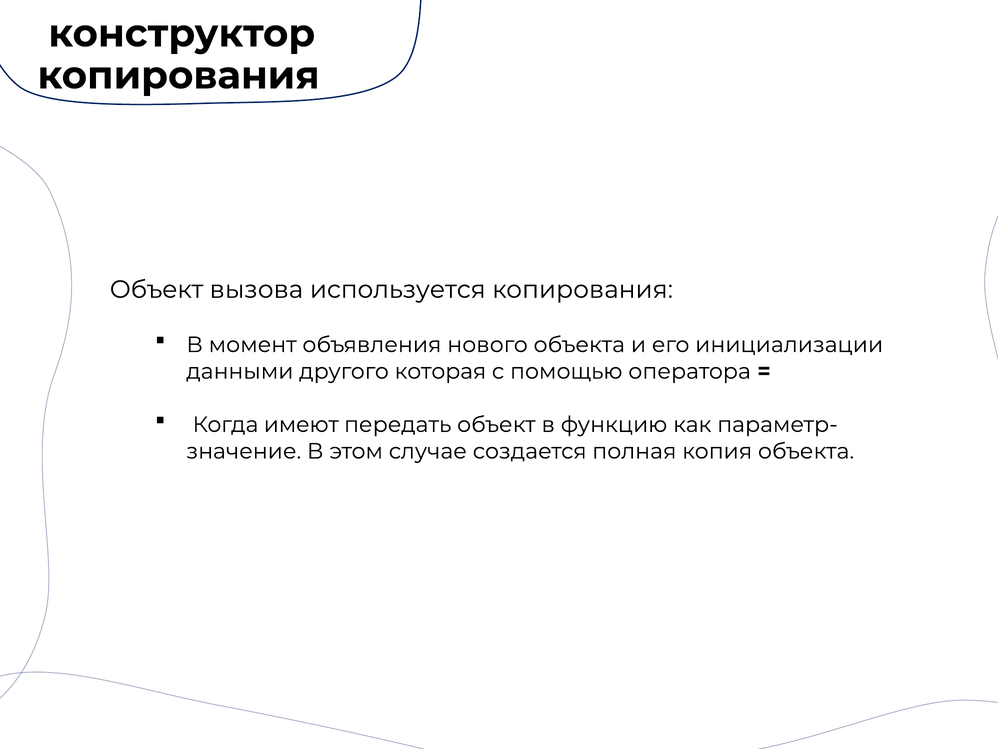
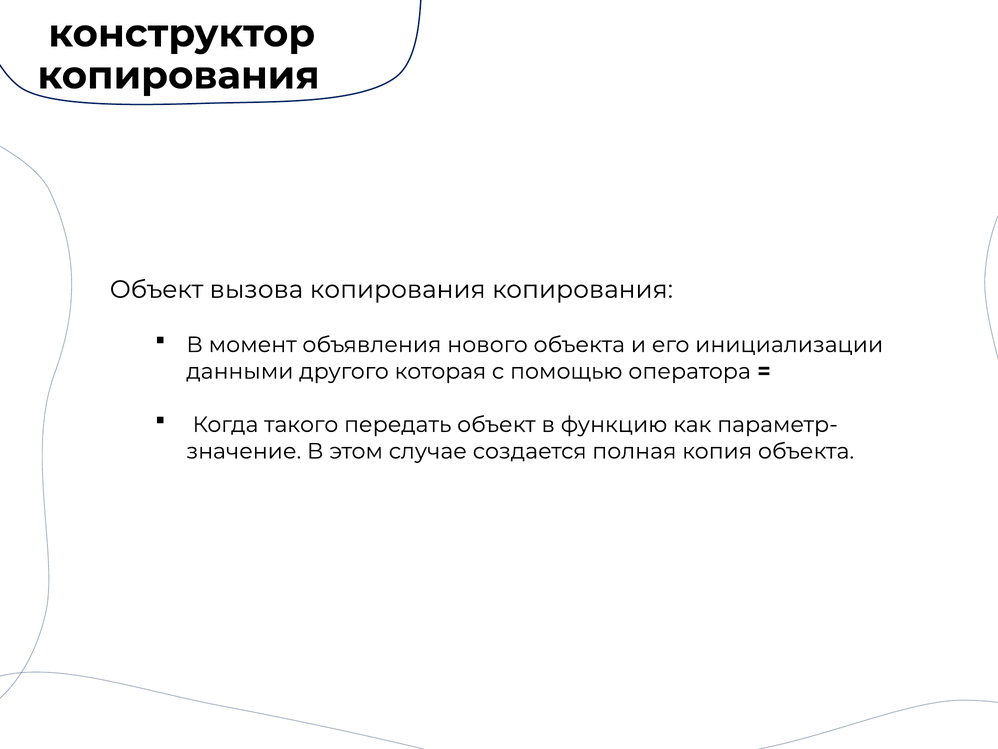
вызова используется: используется -> копирования
имеют: имеют -> такого
